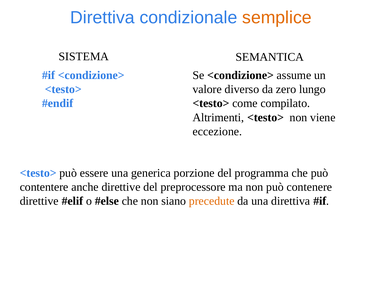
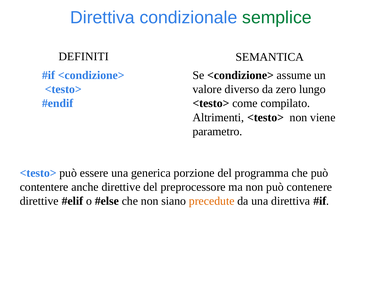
semplice colour: orange -> green
SISTEMA: SISTEMA -> DEFINITI
eccezione: eccezione -> parametro
